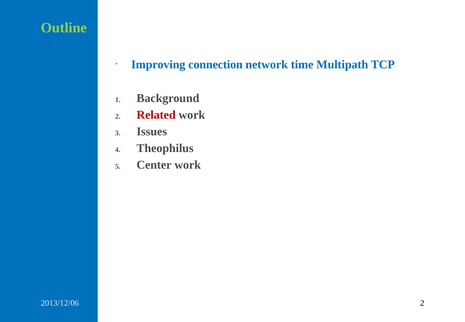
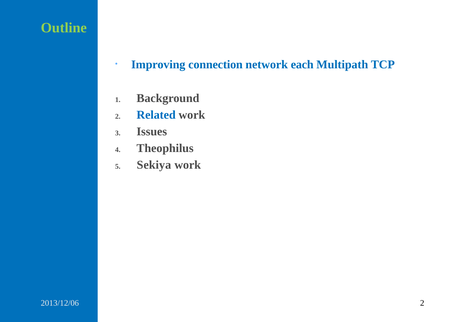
time: time -> each
Related colour: red -> blue
Center: Center -> Sekiya
